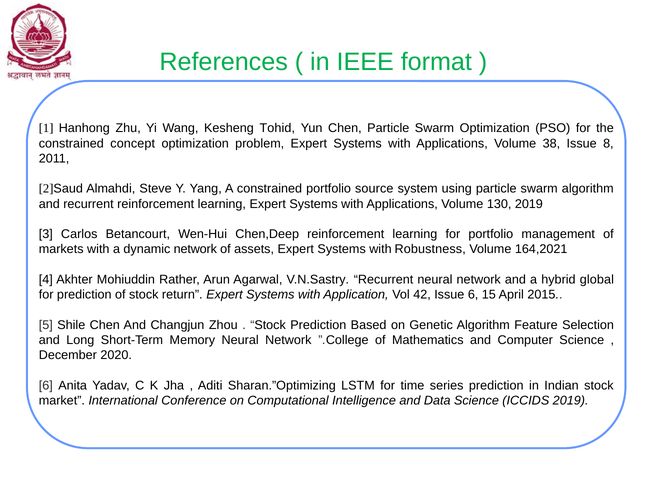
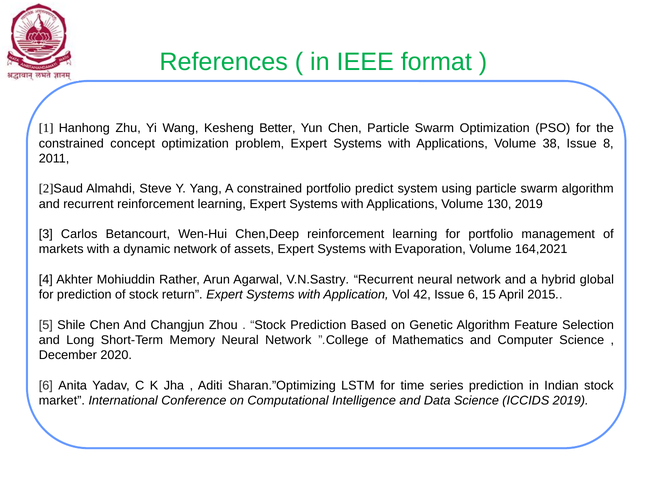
Tohid: Tohid -> Better
source: source -> predict
Robustness: Robustness -> Evaporation
